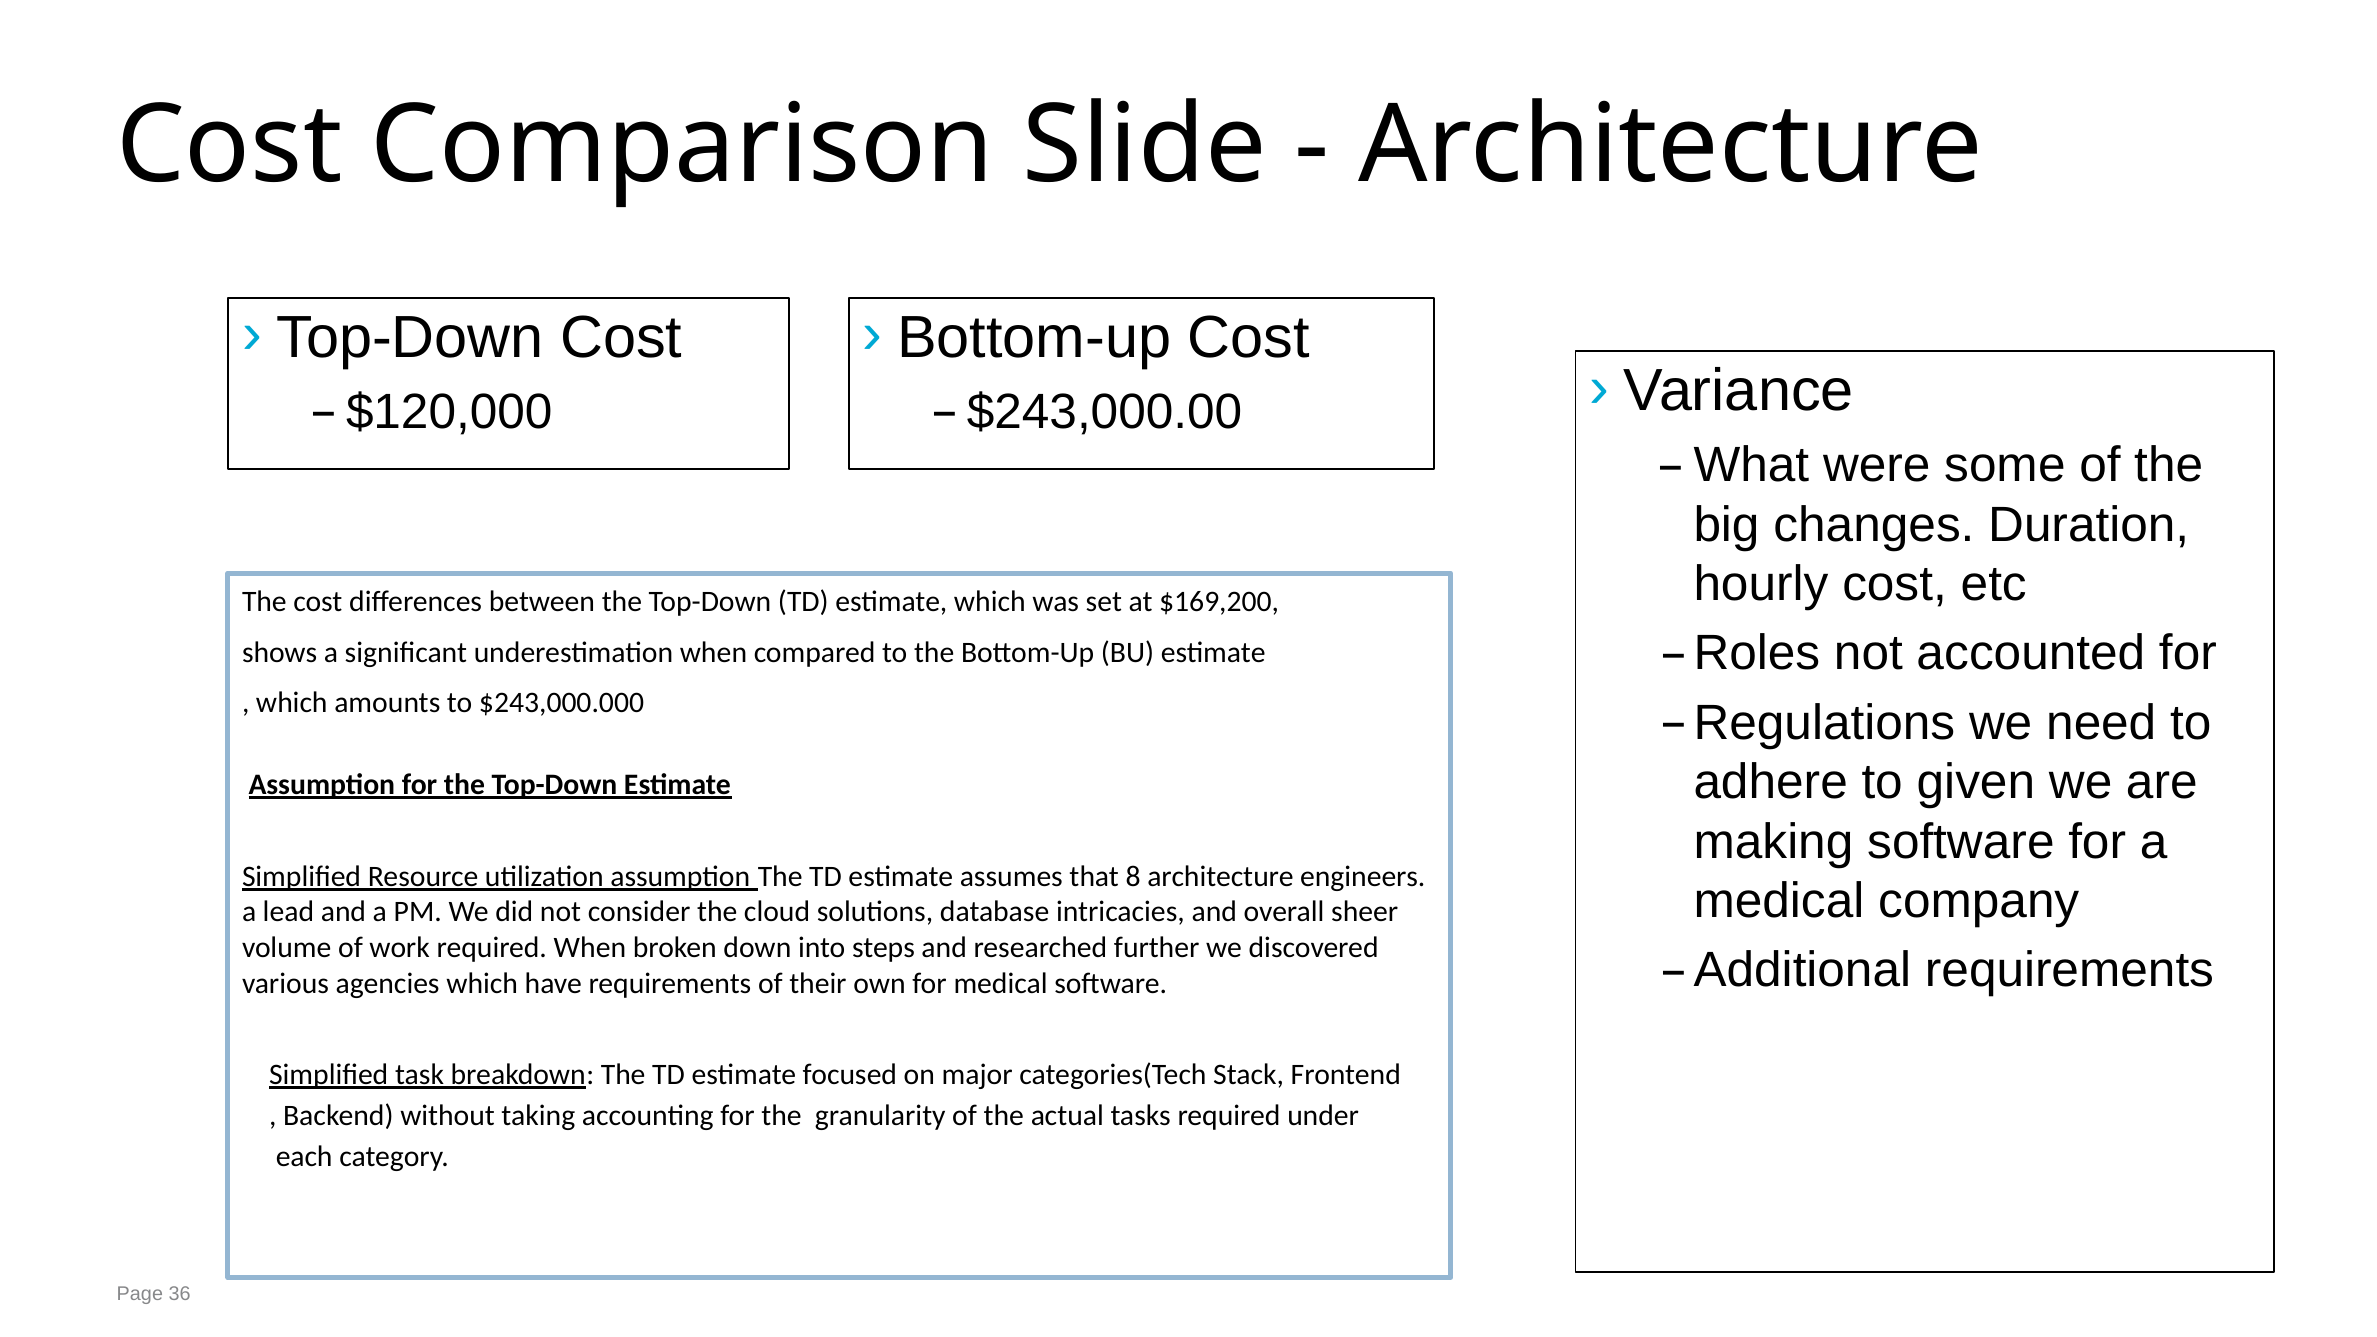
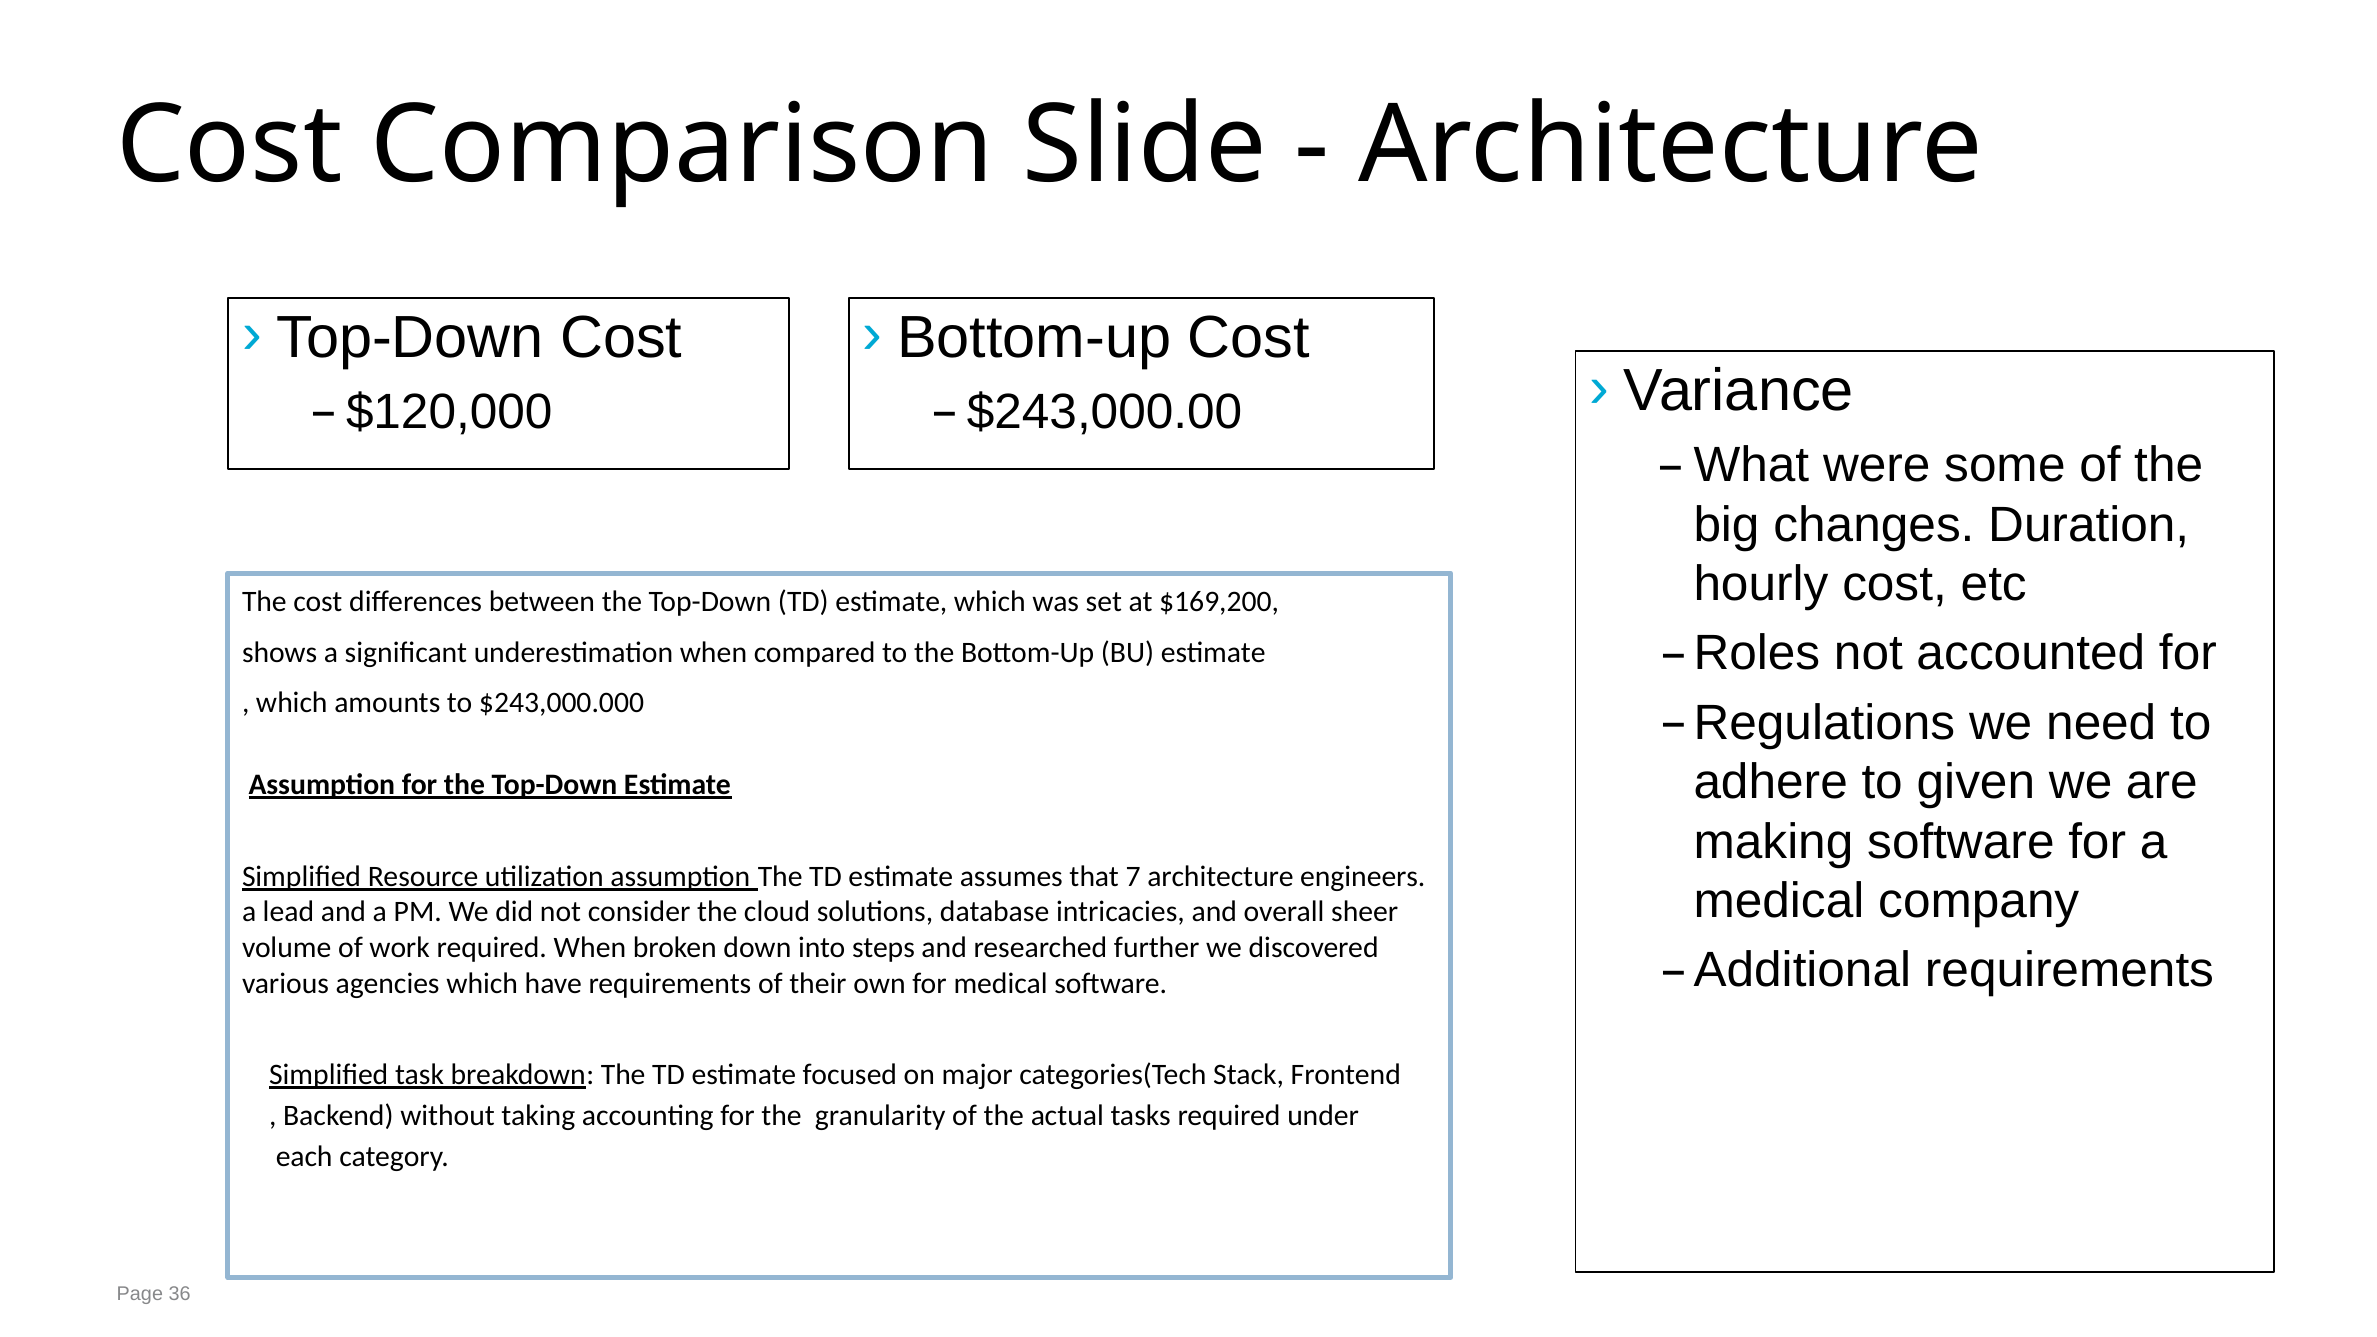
8: 8 -> 7
